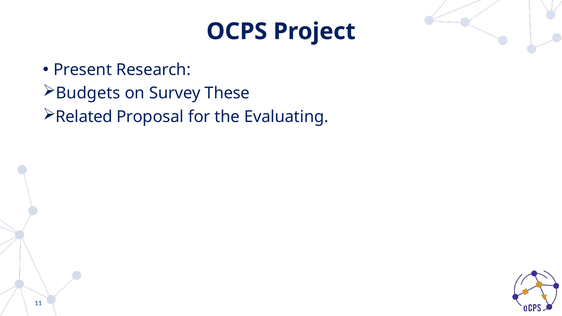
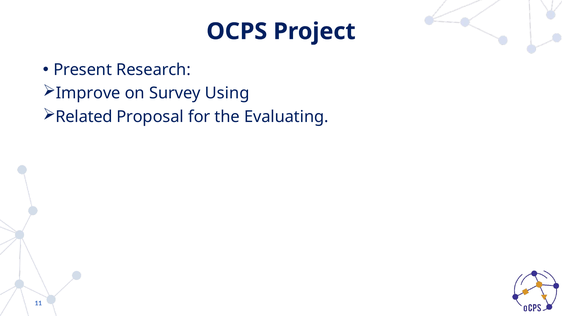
Budgets: Budgets -> Improve
These: These -> Using
